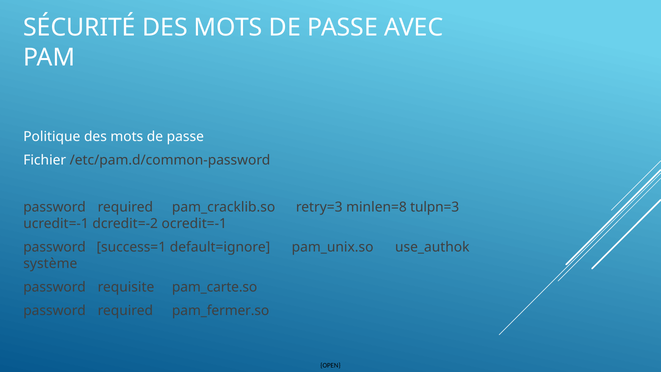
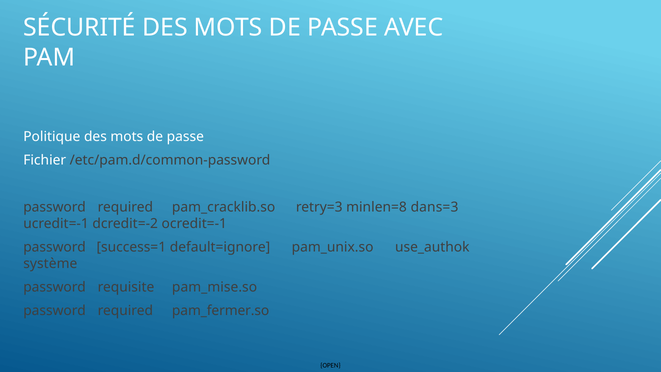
tulpn=3: tulpn=3 -> dans=3
pam_carte.so: pam_carte.so -> pam_mise.so
